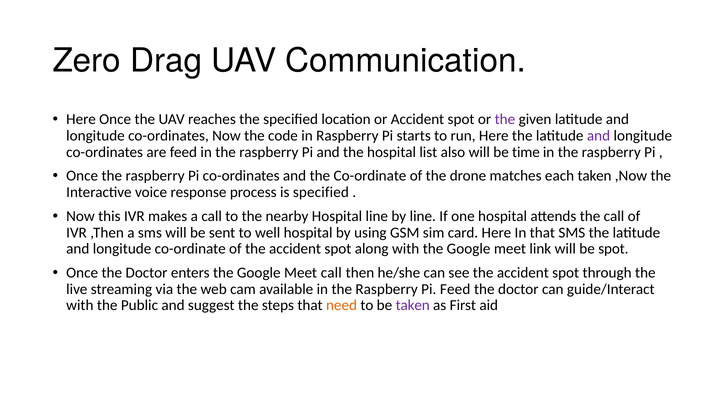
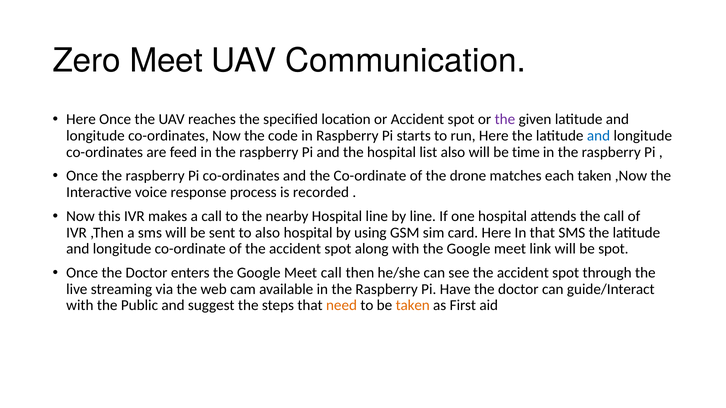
Zero Drag: Drag -> Meet
and at (599, 136) colour: purple -> blue
is specified: specified -> recorded
to well: well -> also
Pi Feed: Feed -> Have
taken at (413, 306) colour: purple -> orange
